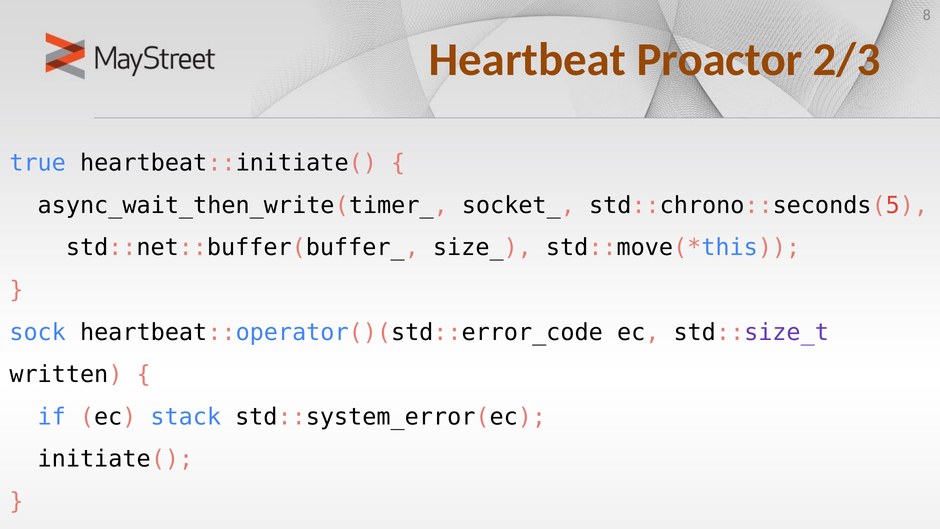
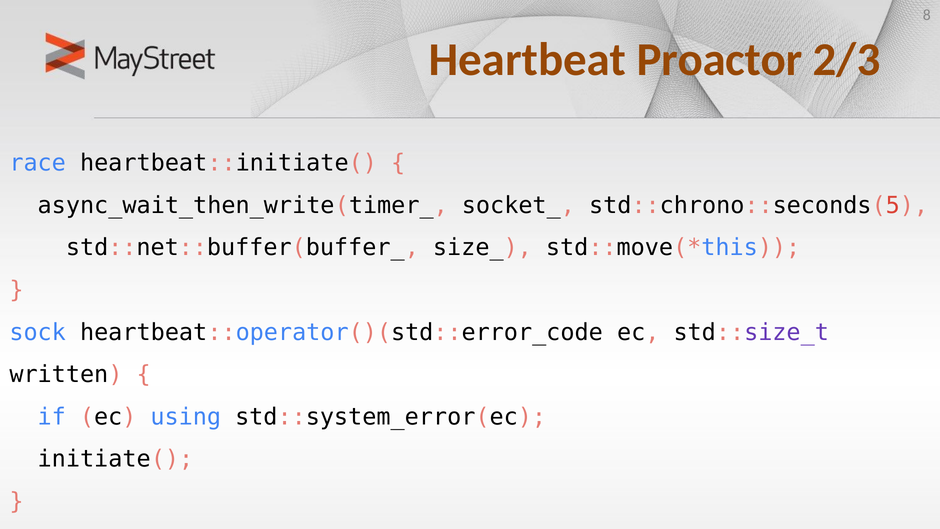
true: true -> race
stack: stack -> using
